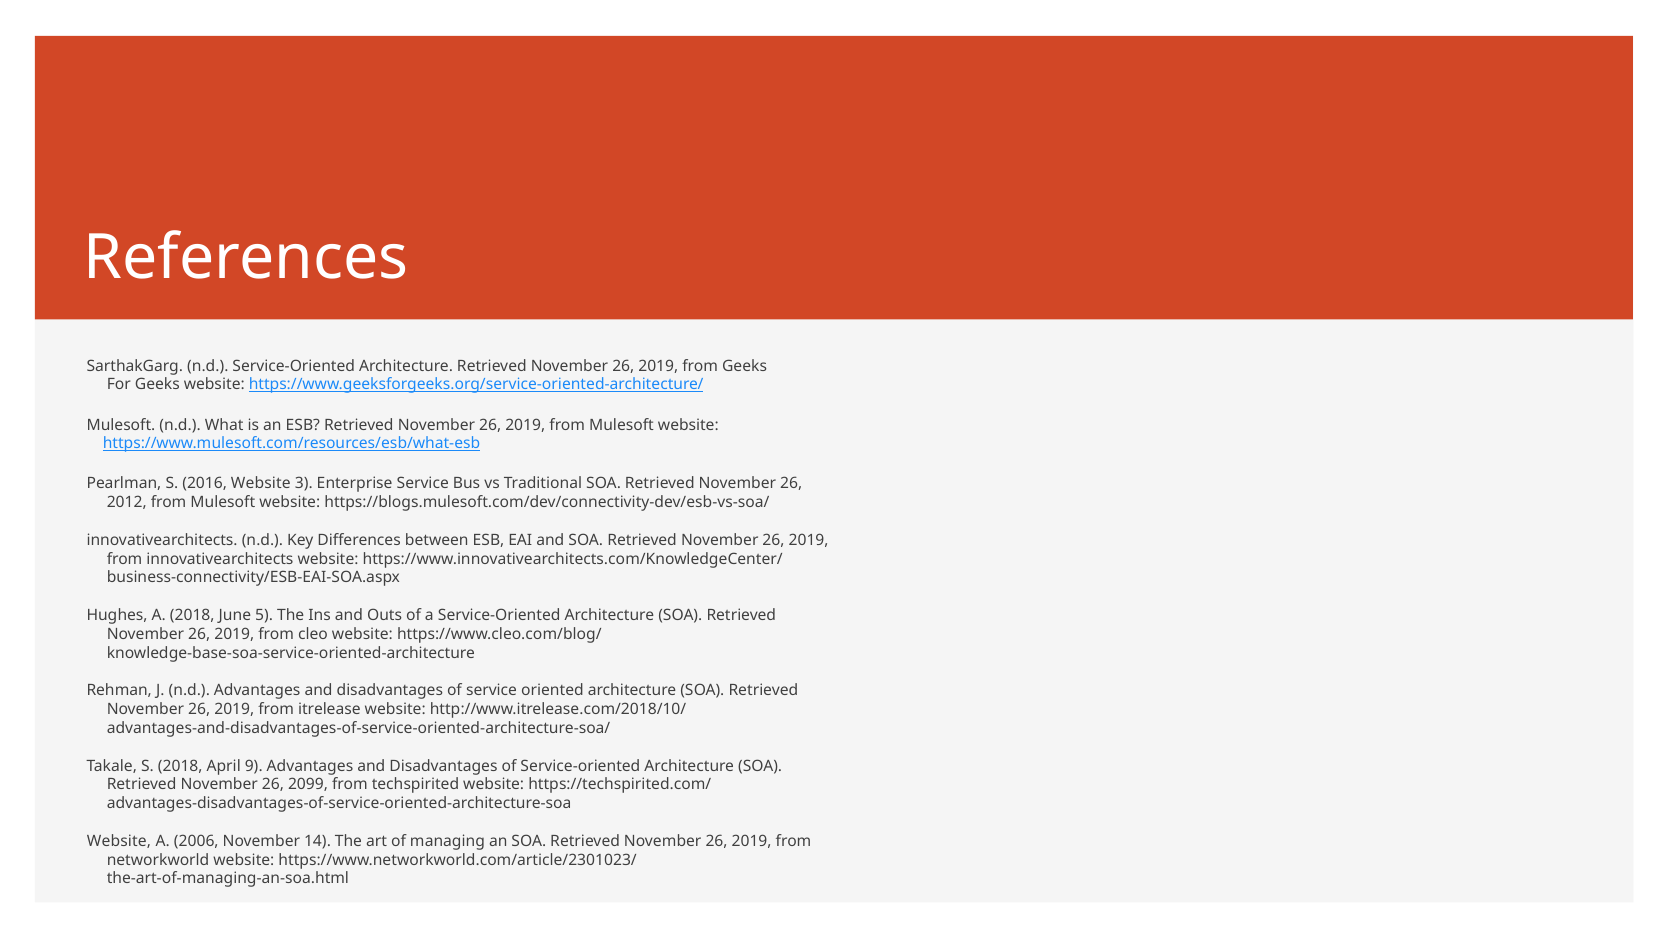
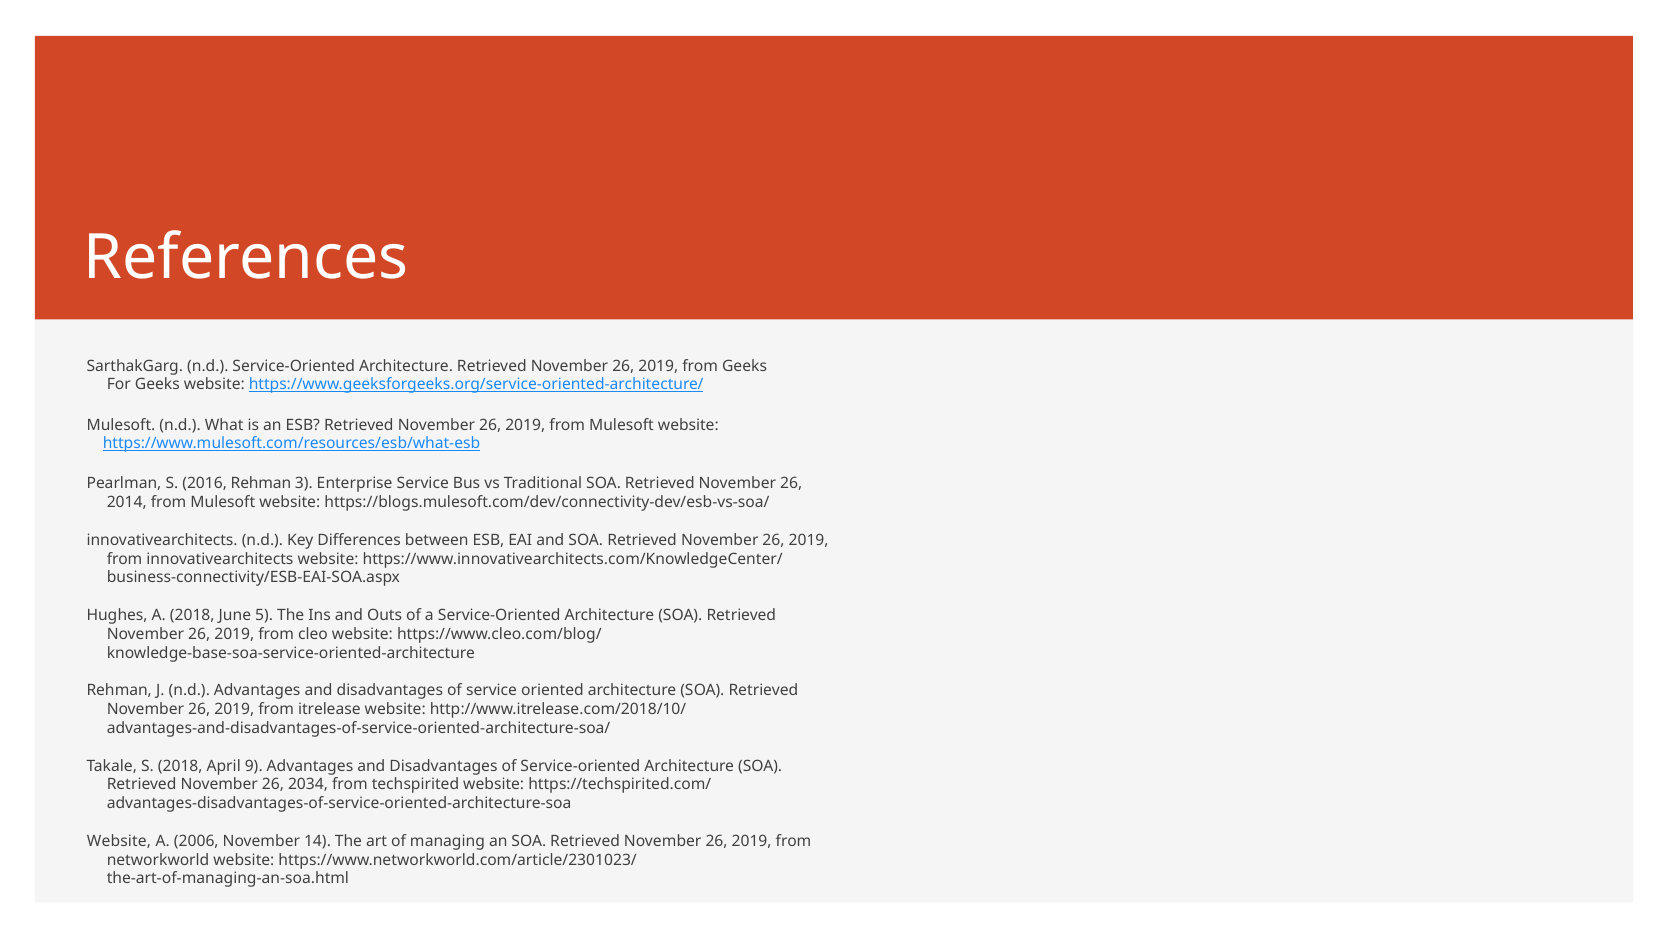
2016 Website: Website -> Rehman
2012: 2012 -> 2014
2099: 2099 -> 2034
